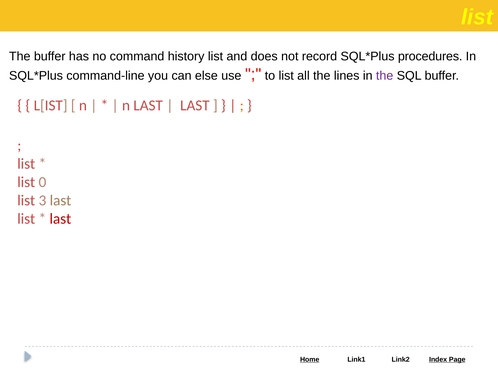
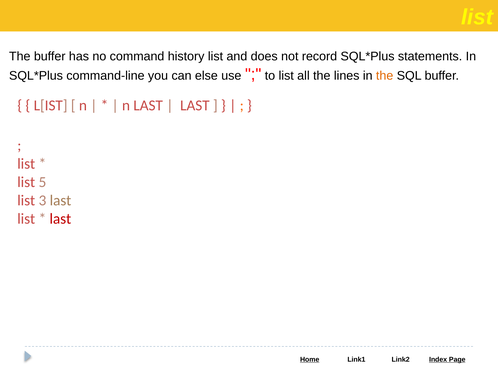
procedures: procedures -> statements
the at (385, 76) colour: purple -> orange
0: 0 -> 5
